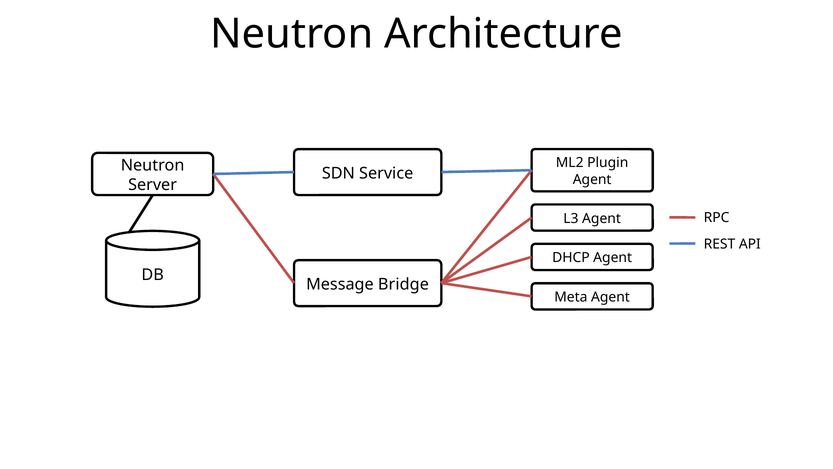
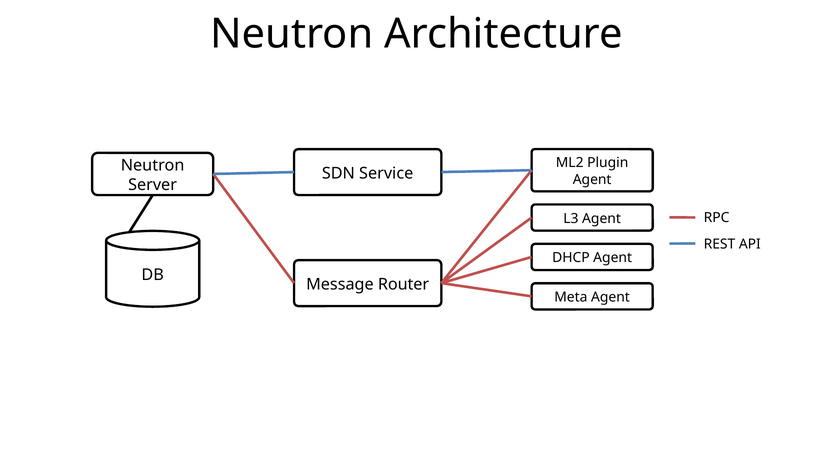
Bridge: Bridge -> Router
